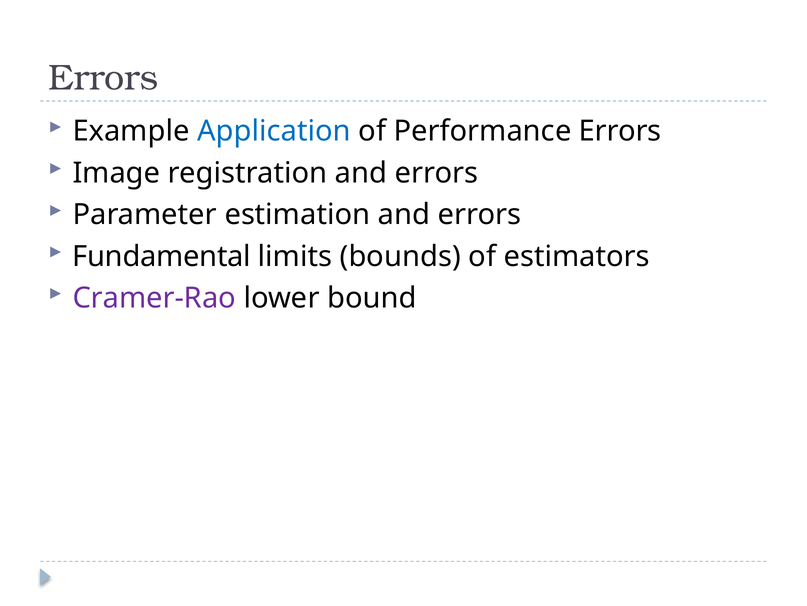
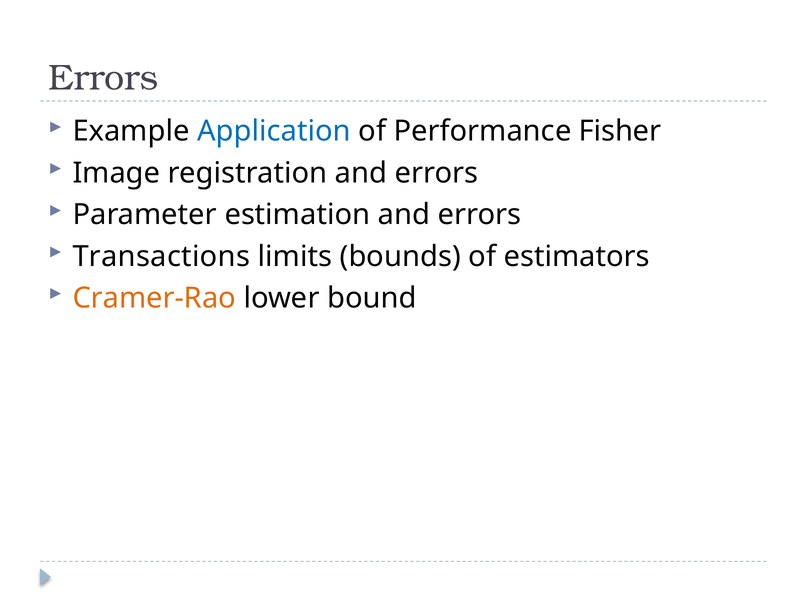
Performance Errors: Errors -> Fisher
Fundamental: Fundamental -> Transactions
Cramer-Rao colour: purple -> orange
